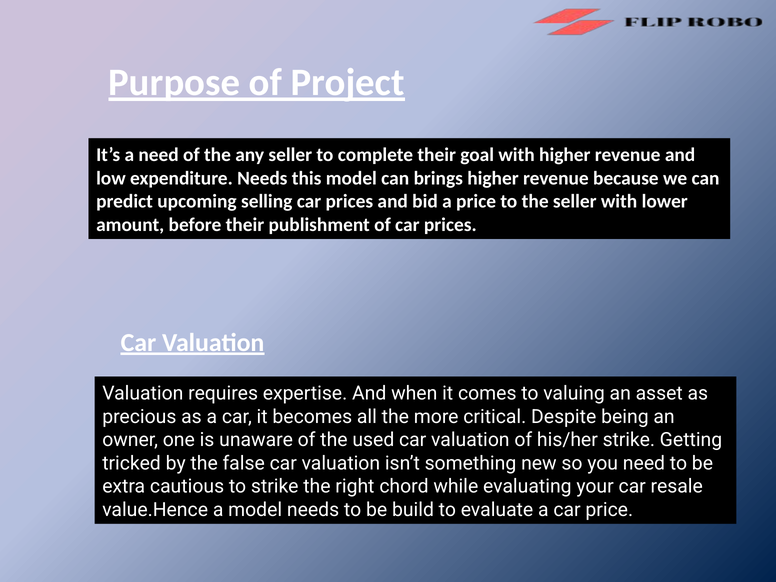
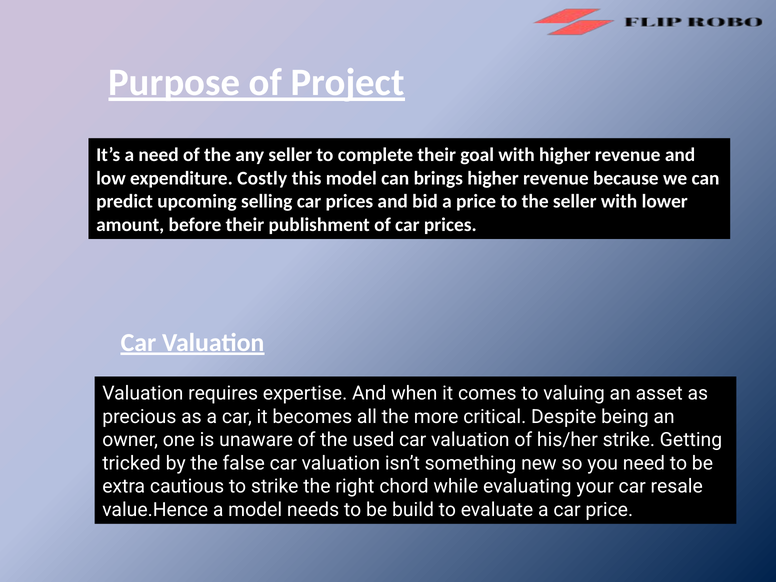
expenditure Needs: Needs -> Costly
